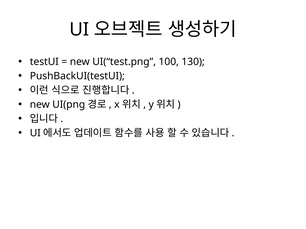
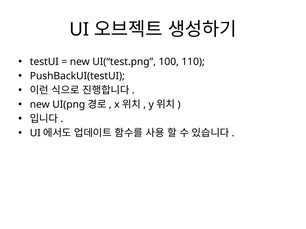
130: 130 -> 110
